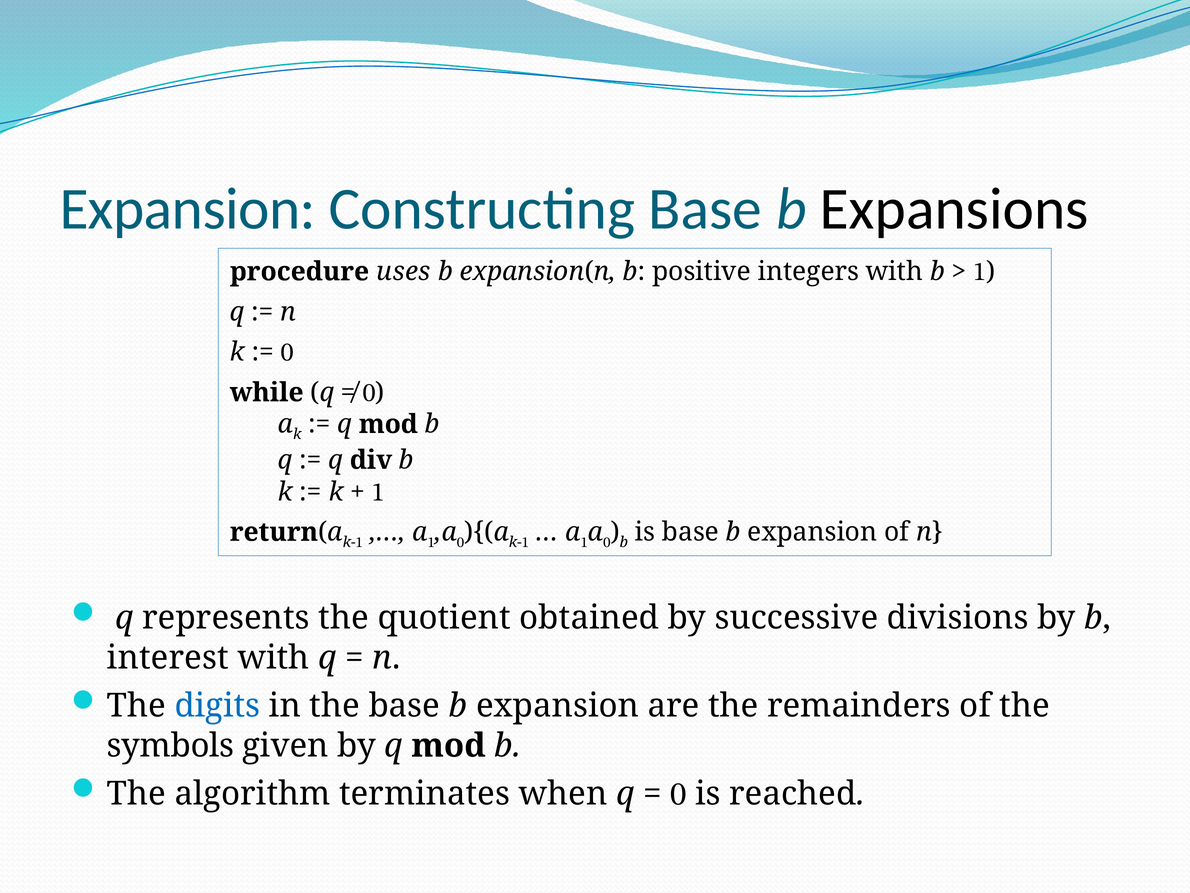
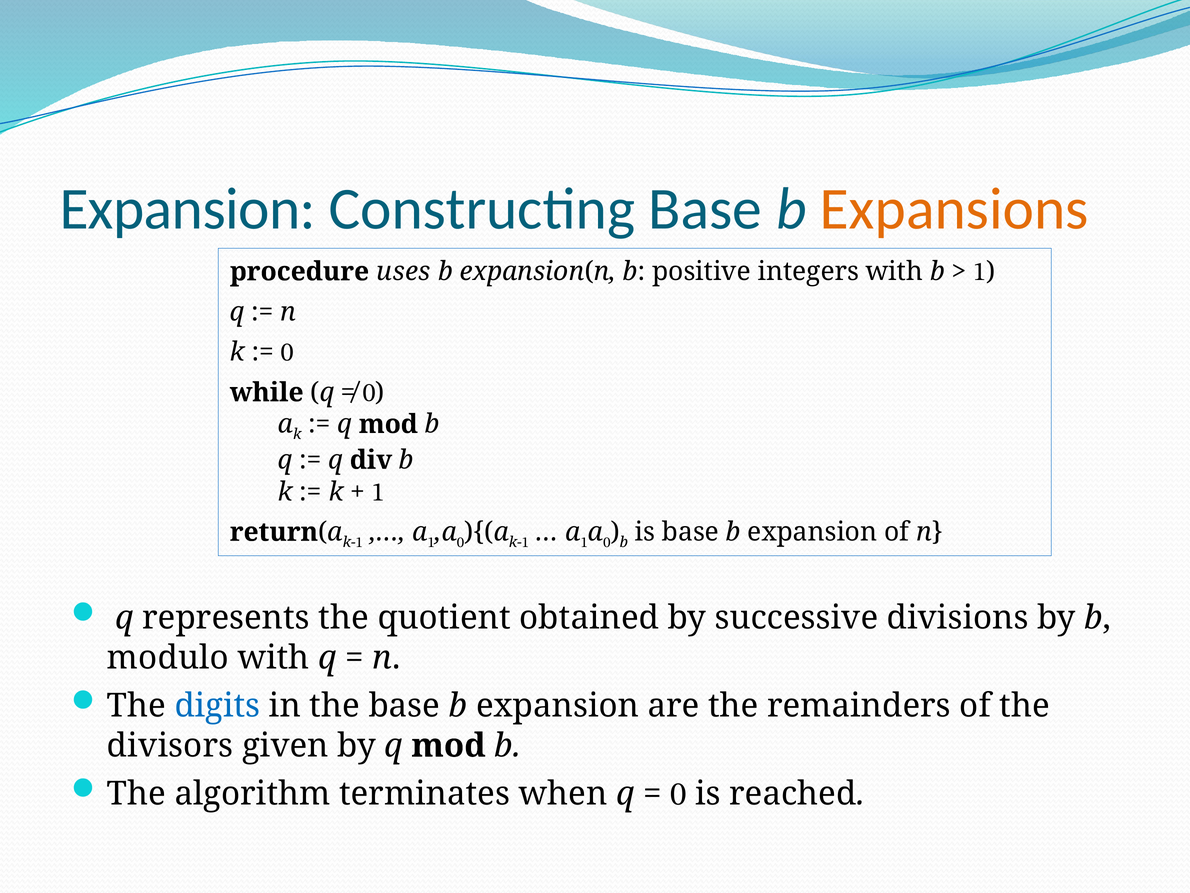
Expansions colour: black -> orange
interest: interest -> modulo
symbols: symbols -> divisors
